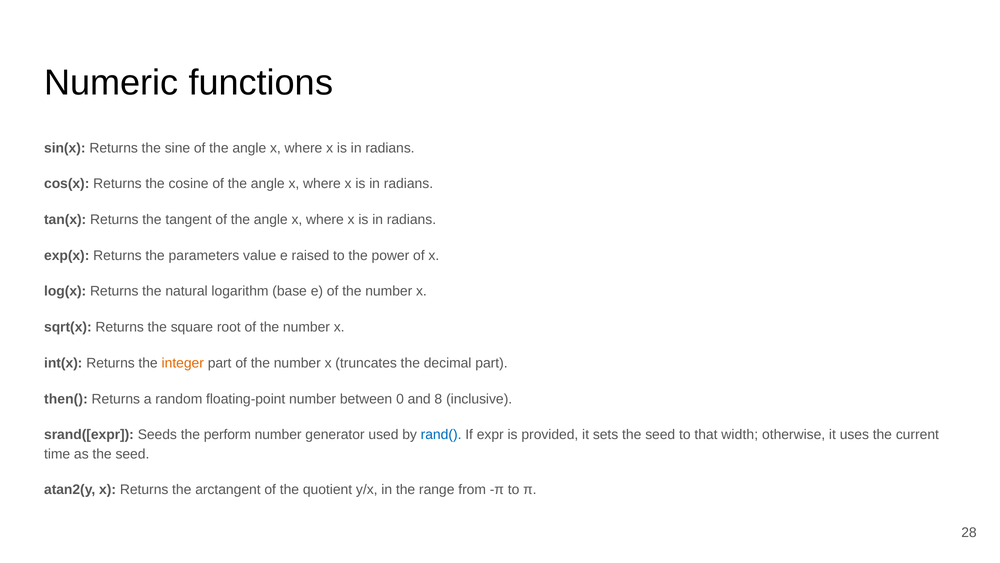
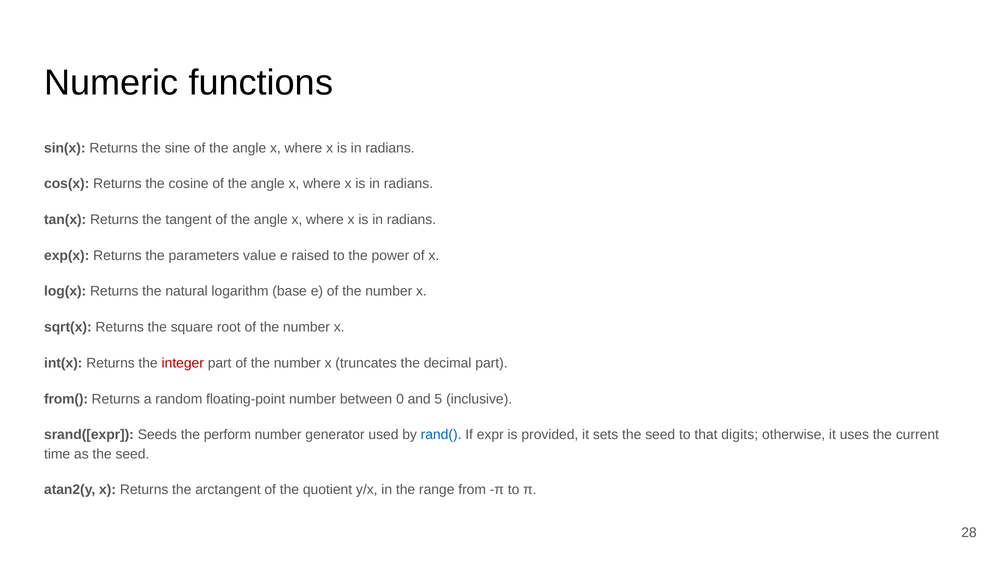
integer colour: orange -> red
then(: then( -> from(
8: 8 -> 5
width: width -> digits
